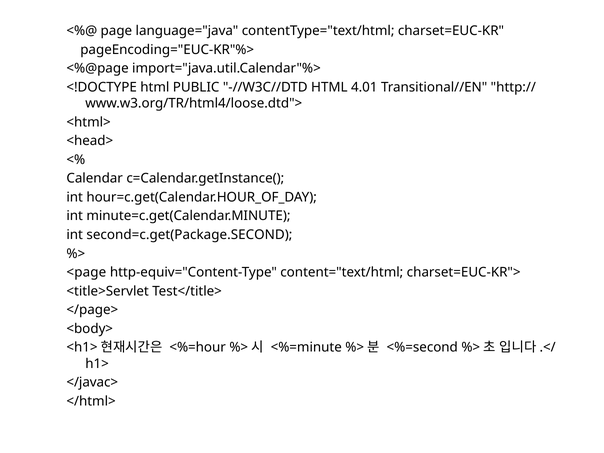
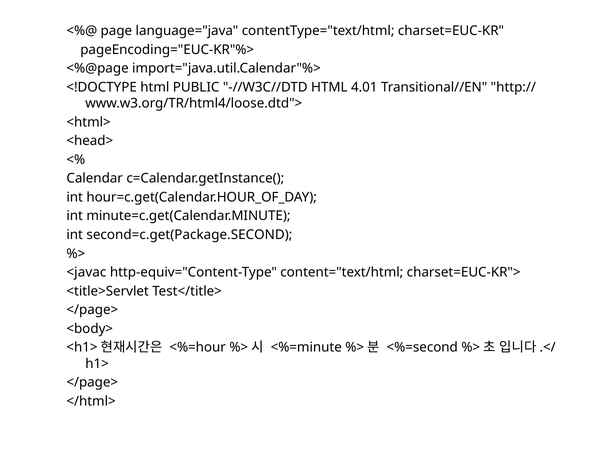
<page: <page -> <javac
</javac> at (92, 382): </javac> -> </page>
